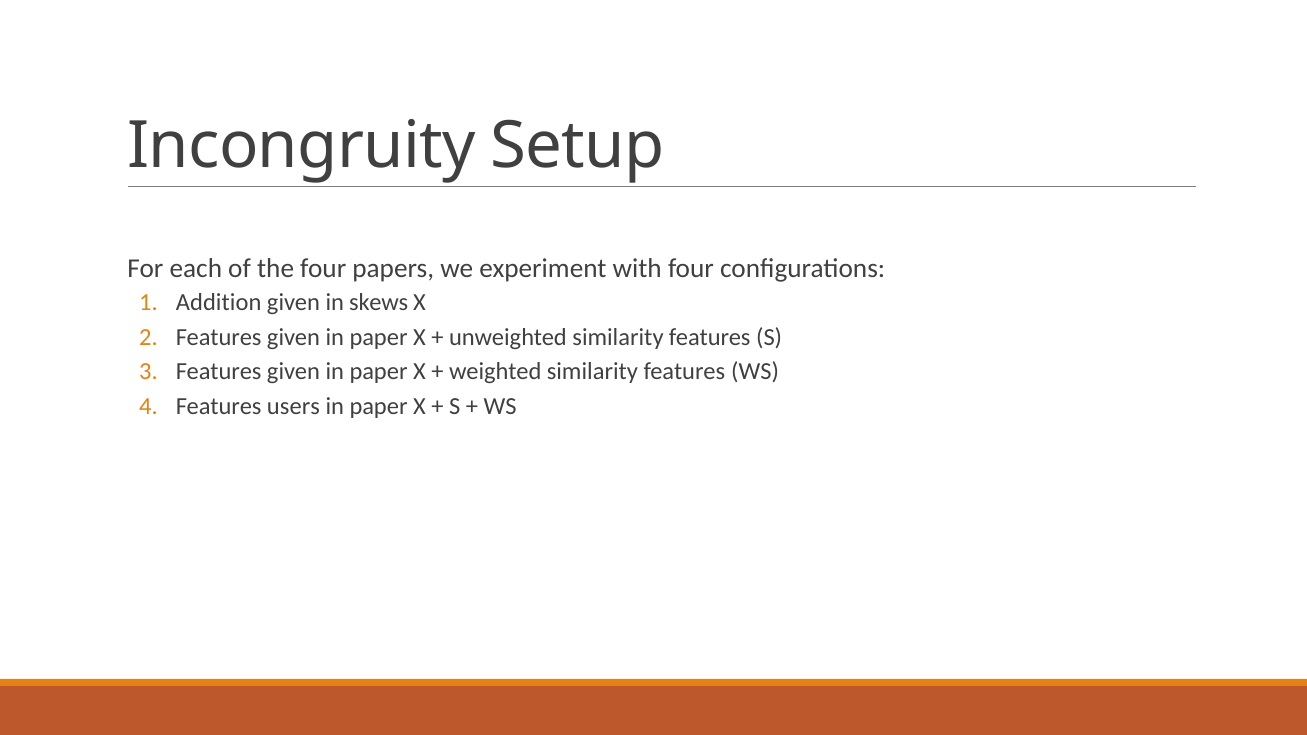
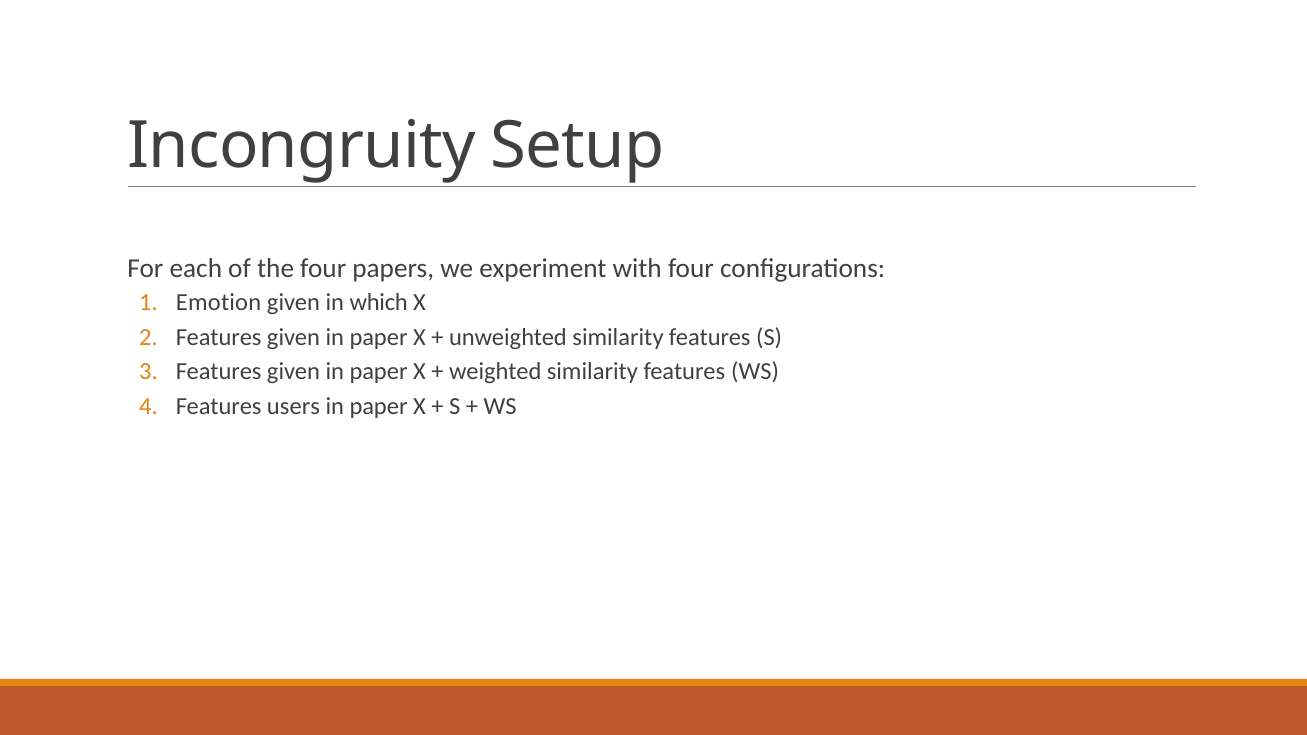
Addition: Addition -> Emotion
skews: skews -> which
